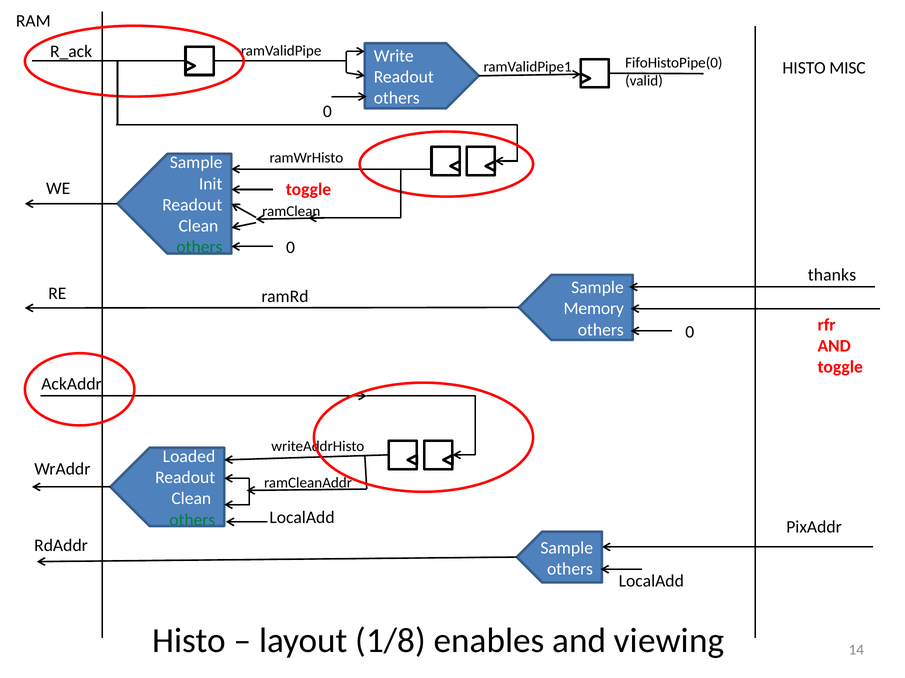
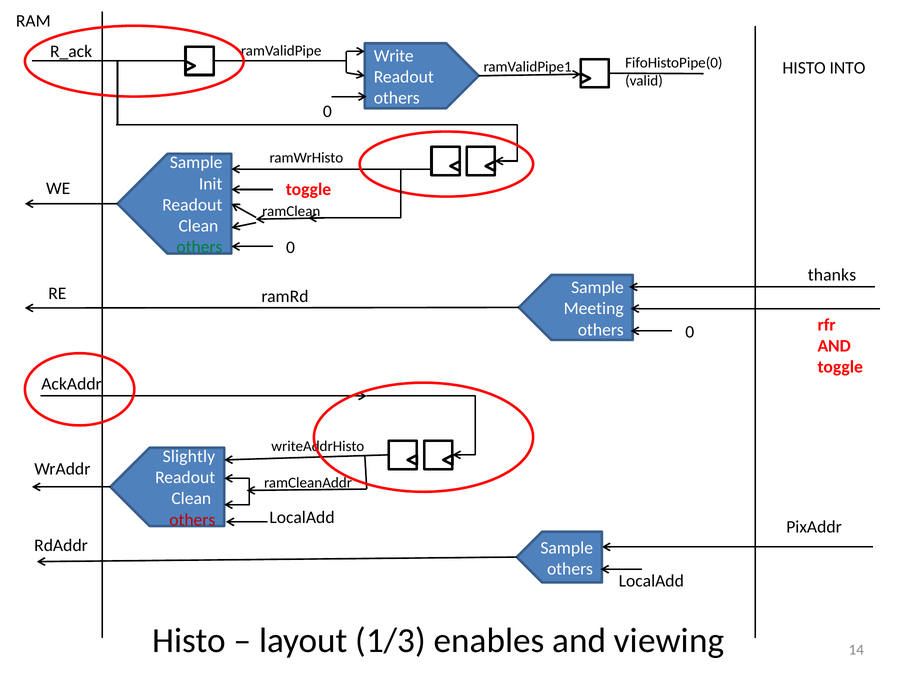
MISC: MISC -> INTO
Memory: Memory -> Meeting
Loaded: Loaded -> Slightly
others at (192, 520) colour: green -> red
1/8: 1/8 -> 1/3
